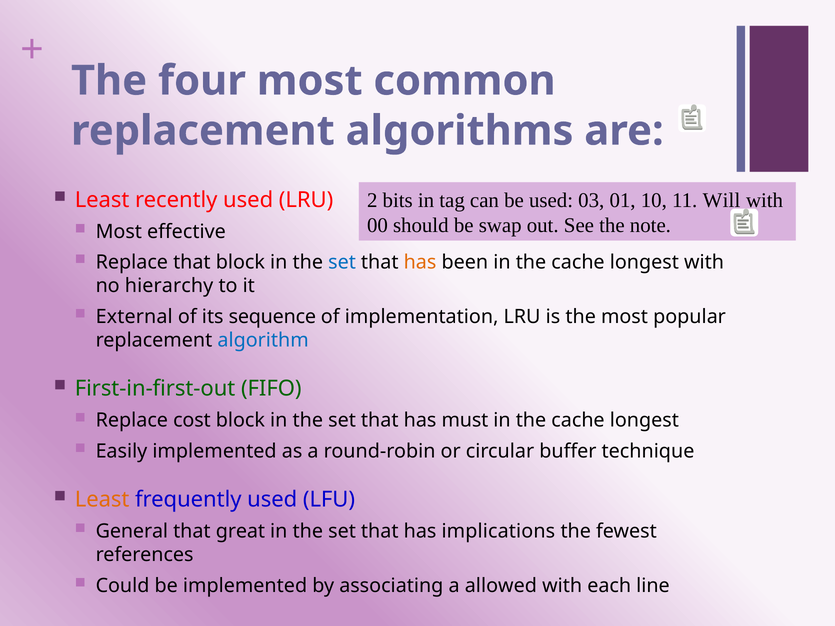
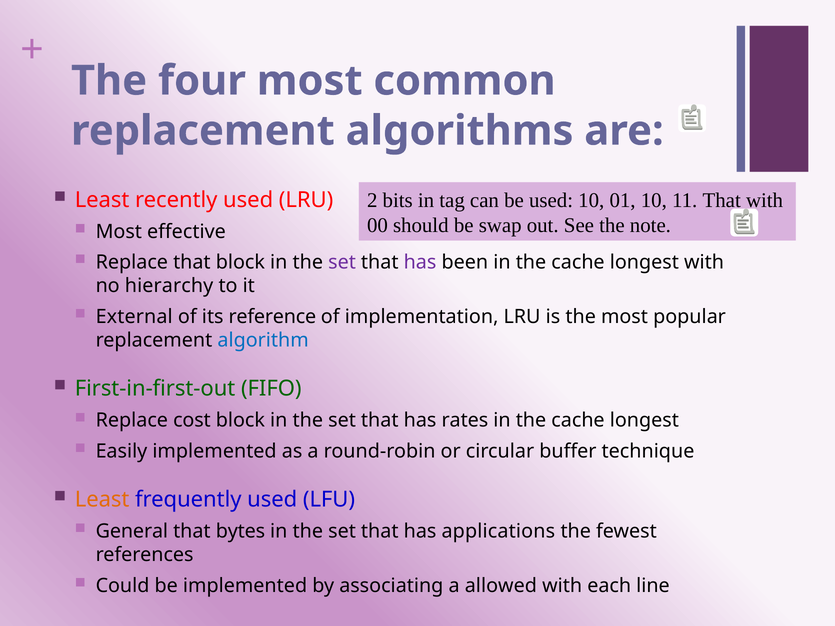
used 03: 03 -> 10
11 Will: Will -> That
set at (342, 262) colour: blue -> purple
has at (420, 262) colour: orange -> purple
sequence: sequence -> reference
must: must -> rates
great: great -> bytes
implications: implications -> applications
